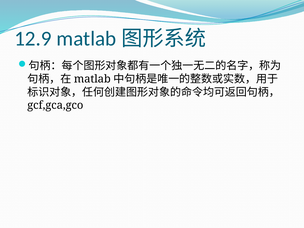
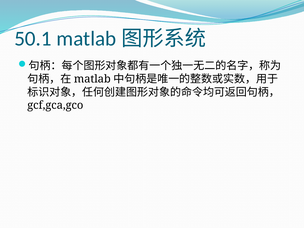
12.9: 12.9 -> 50.1
